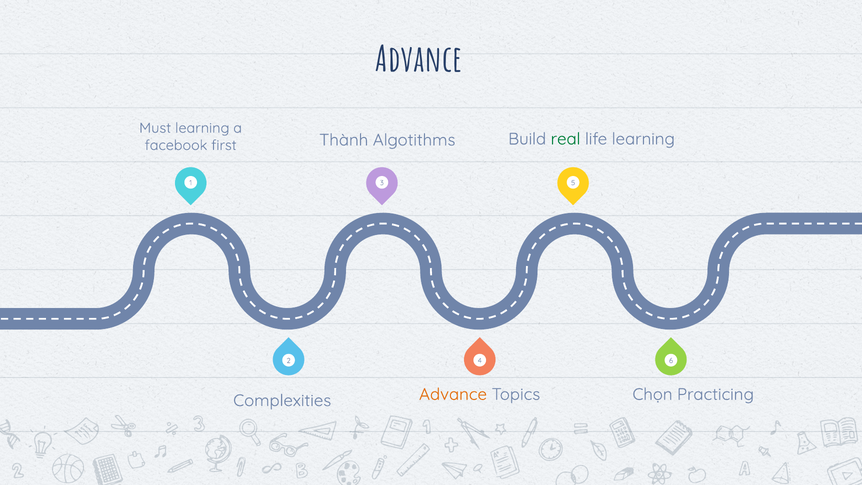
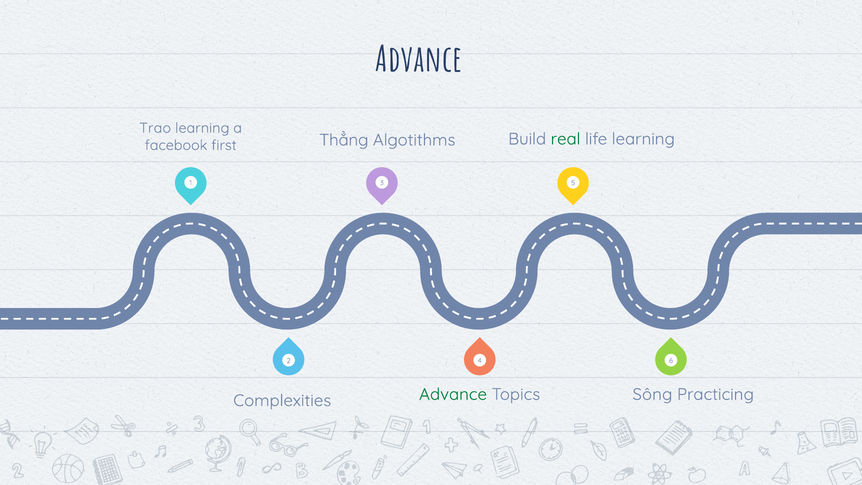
Must: Must -> Trao
Thành: Thành -> Thẳng
Advance at (453, 394) colour: orange -> green
Chọn: Chọn -> Sông
